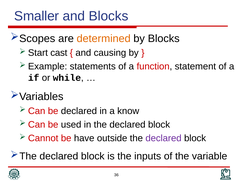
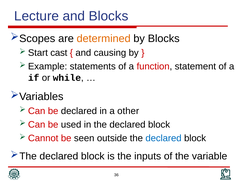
Smaller: Smaller -> Lecture
know: know -> other
have: have -> seen
declared at (164, 139) colour: purple -> blue
